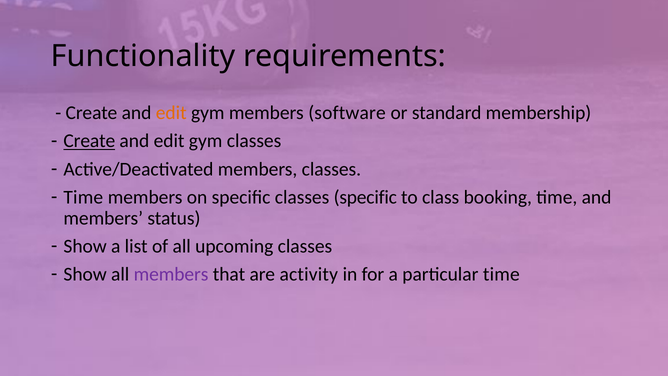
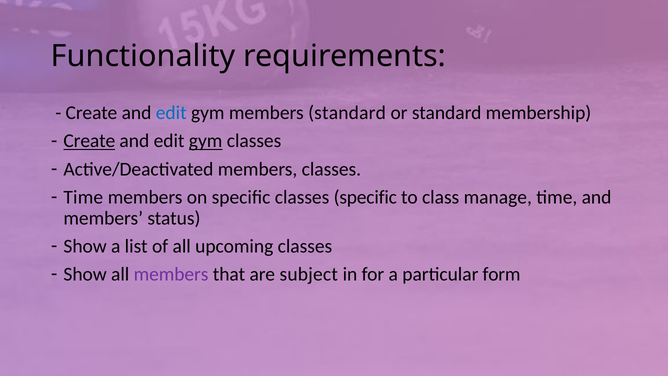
edit at (171, 113) colour: orange -> blue
members software: software -> standard
gym at (206, 141) underline: none -> present
booking: booking -> manage
activity: activity -> subject
particular time: time -> form
